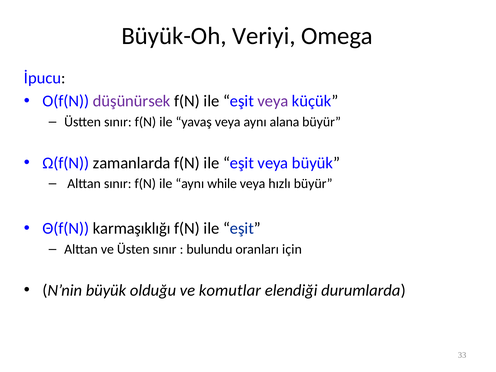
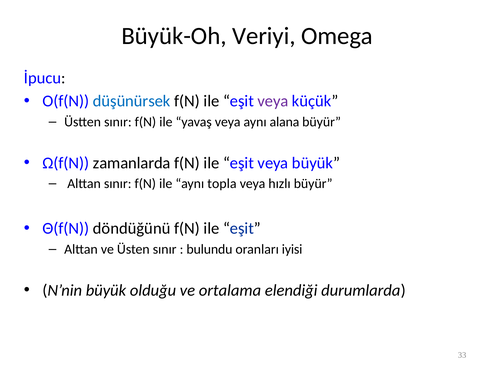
düşünürsek colour: purple -> blue
while: while -> topla
karmaşıklığı: karmaşıklığı -> döndüğünü
için: için -> iyisi
komutlar: komutlar -> ortalama
